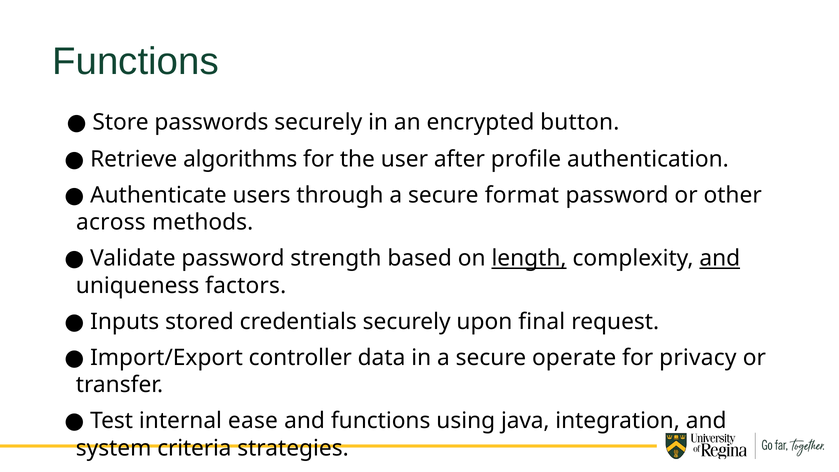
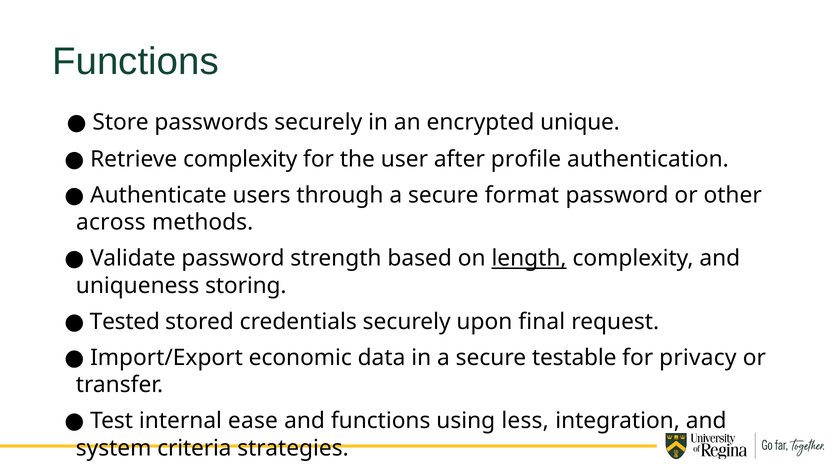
button: button -> unique
Retrieve algorithms: algorithms -> complexity
and at (720, 258) underline: present -> none
factors: factors -> storing
Inputs: Inputs -> Tested
controller: controller -> economic
operate: operate -> testable
java: java -> less
